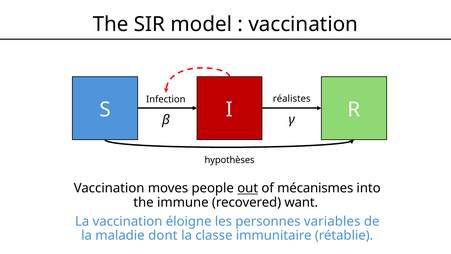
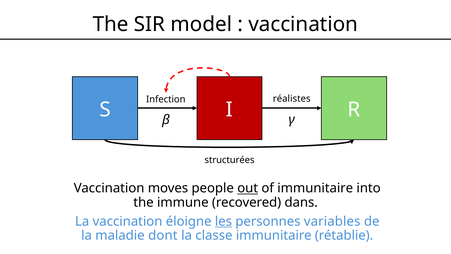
hypothèses: hypothèses -> structurées
of mécanismes: mécanismes -> immunitaire
want: want -> dans
les underline: none -> present
